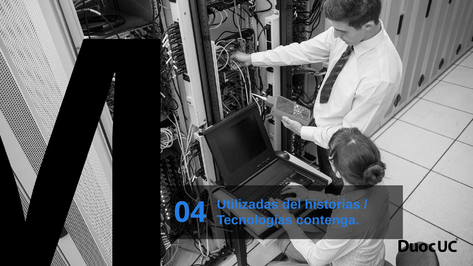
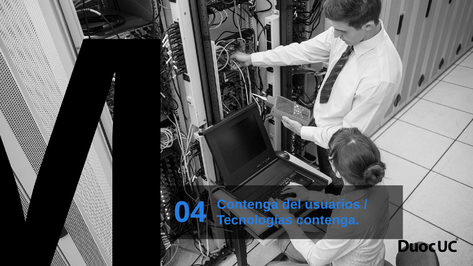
Utilizadas at (248, 205): Utilizadas -> Contenga
historias: historias -> usuarios
